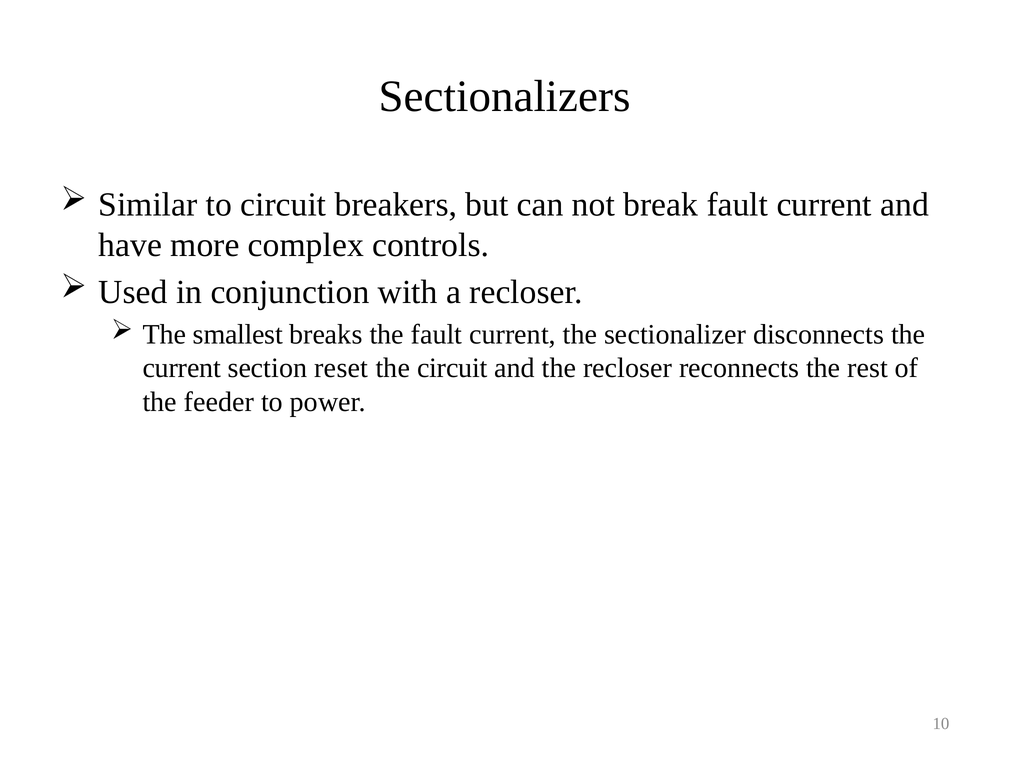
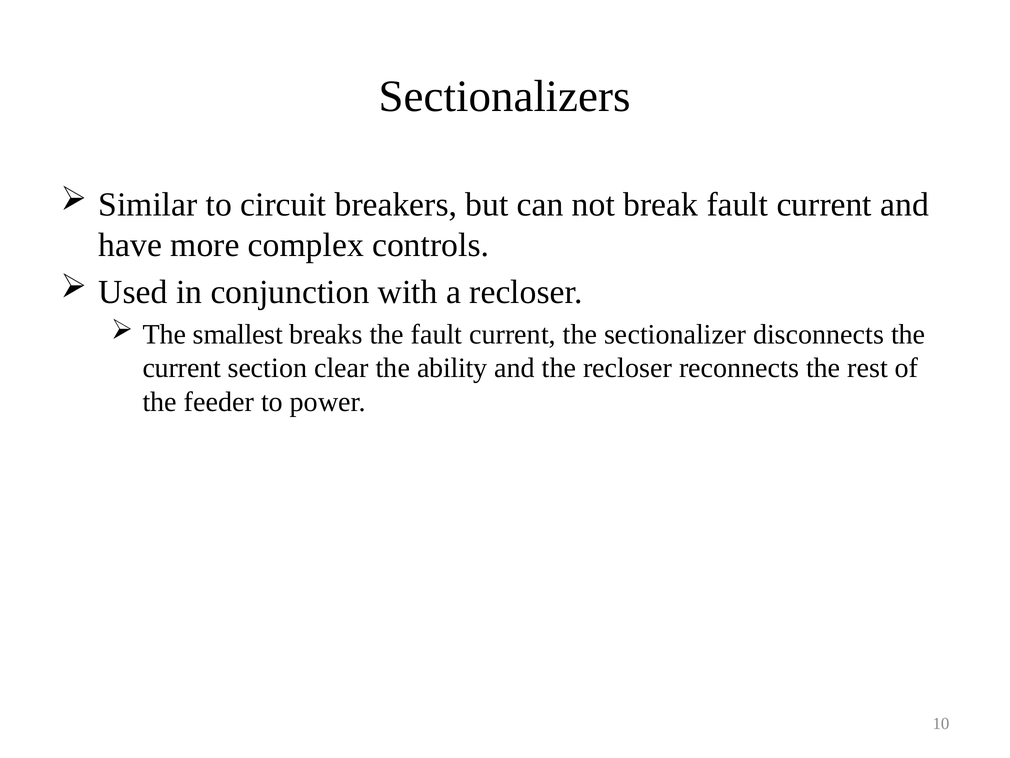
reset: reset -> clear
the circuit: circuit -> ability
